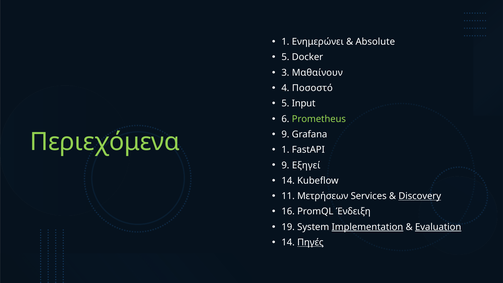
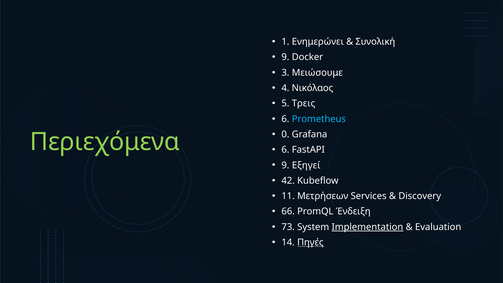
Absolute: Absolute -> Συνολική
5 at (285, 57): 5 -> 9
Μαθαίνουν: Μαθαίνουν -> Μειώσουμε
Ποσοστό: Ποσοστό -> Νικόλαος
Input: Input -> Τρεις
Prometheus colour: light green -> light blue
9 at (285, 134): 9 -> 0
1 at (285, 150): 1 -> 6
14 at (288, 181): 14 -> 42
Discovery underline: present -> none
16: 16 -> 66
19: 19 -> 73
Evaluation underline: present -> none
